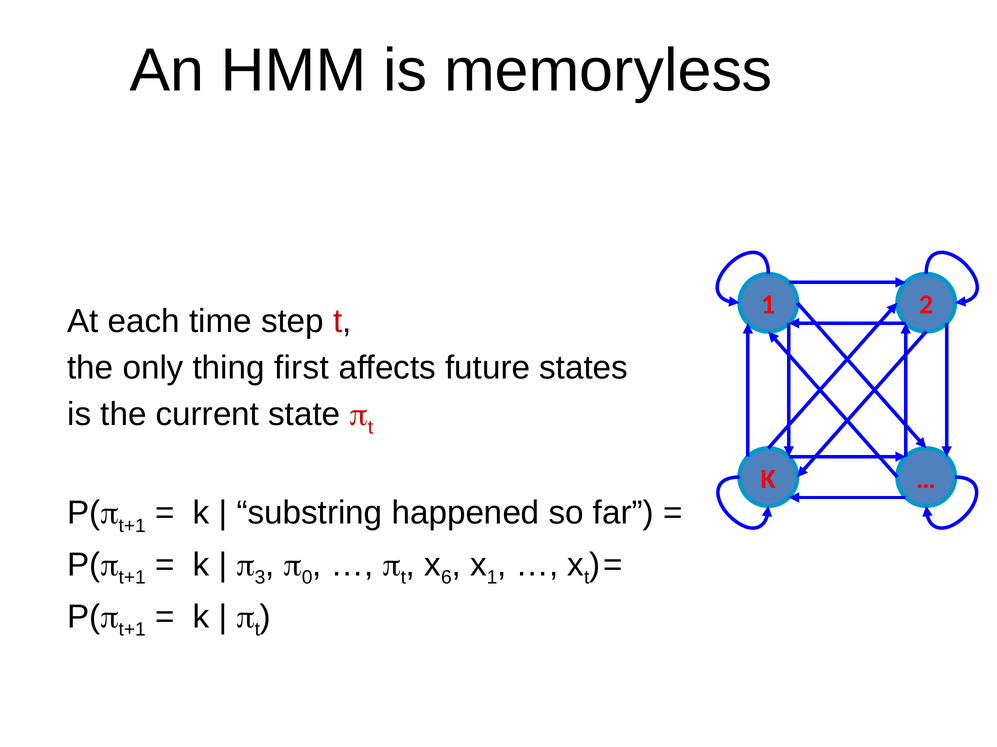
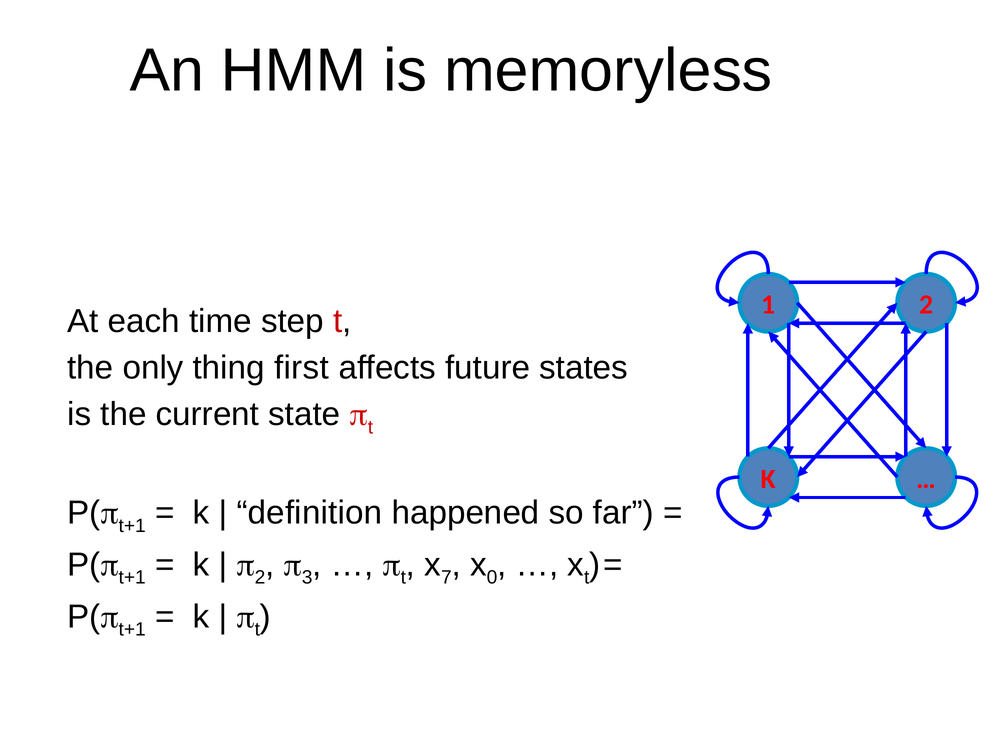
substring: substring -> definition
3 at (260, 578): 3 -> 2
0: 0 -> 3
6: 6 -> 7
1 at (492, 578): 1 -> 0
